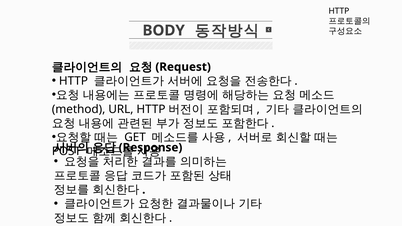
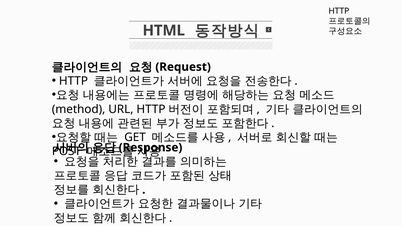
BODY: BODY -> HTML
